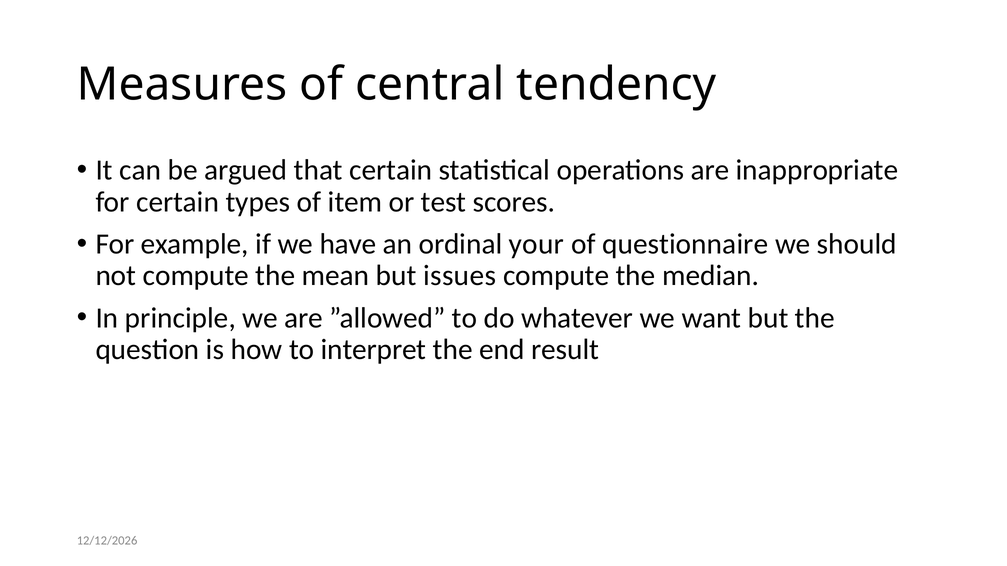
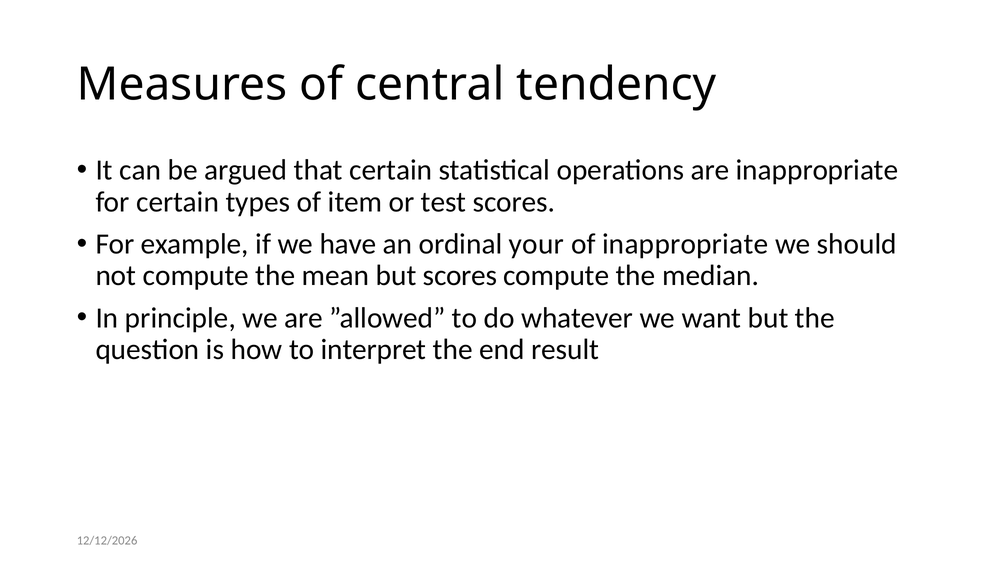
of questionnaire: questionnaire -> inappropriate
but issues: issues -> scores
